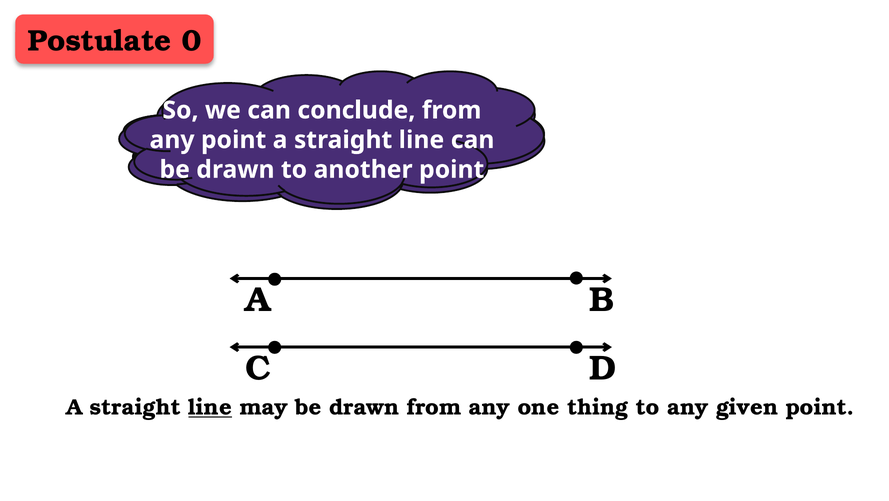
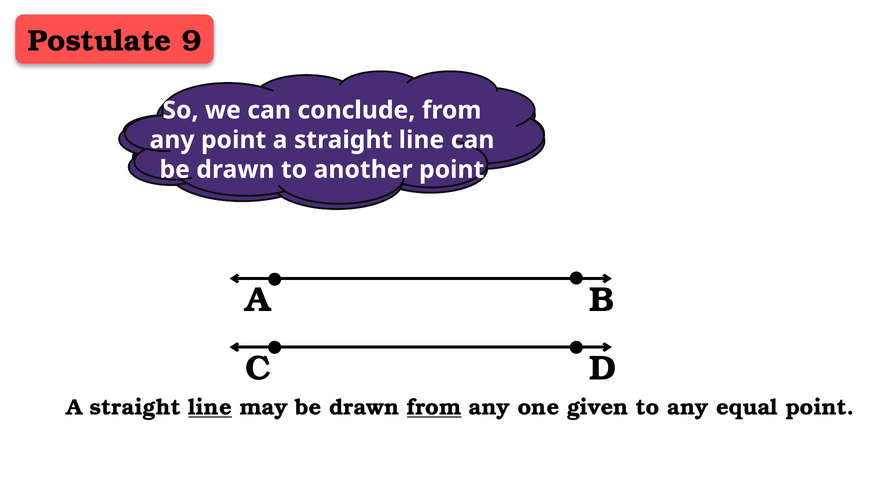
0: 0 -> 9
from at (434, 407) underline: none -> present
thing: thing -> given
given: given -> equal
